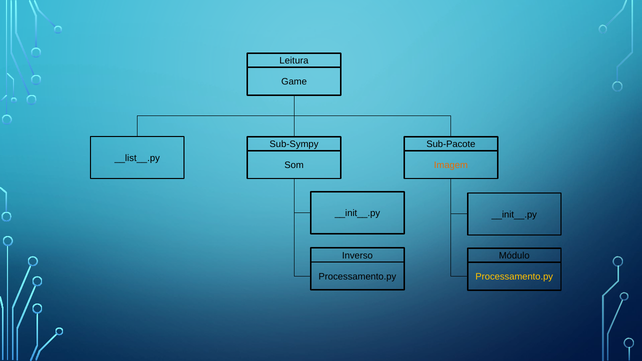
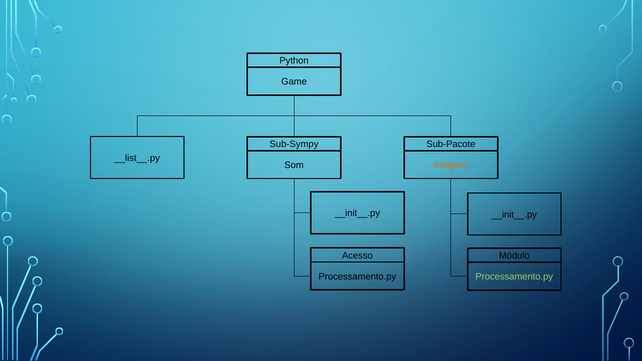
Leitura: Leitura -> Python
Inverso: Inverso -> Acesso
Processamento.py at (514, 277) colour: yellow -> light green
